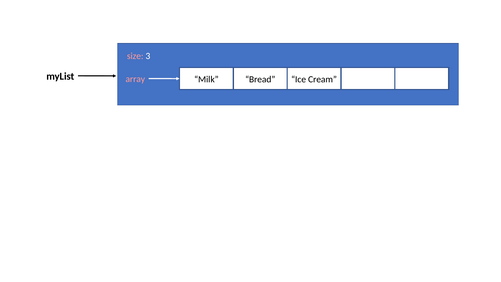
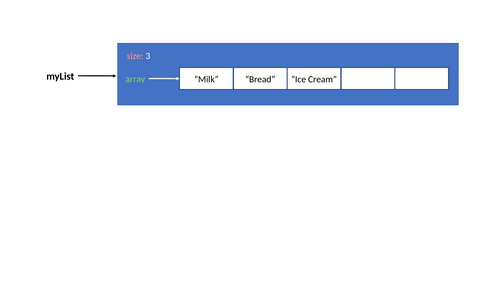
array colour: pink -> light green
